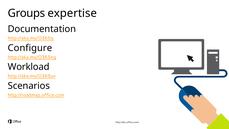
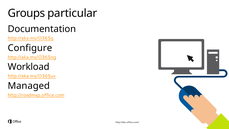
expertise: expertise -> particular
Scenarios: Scenarios -> Managed
